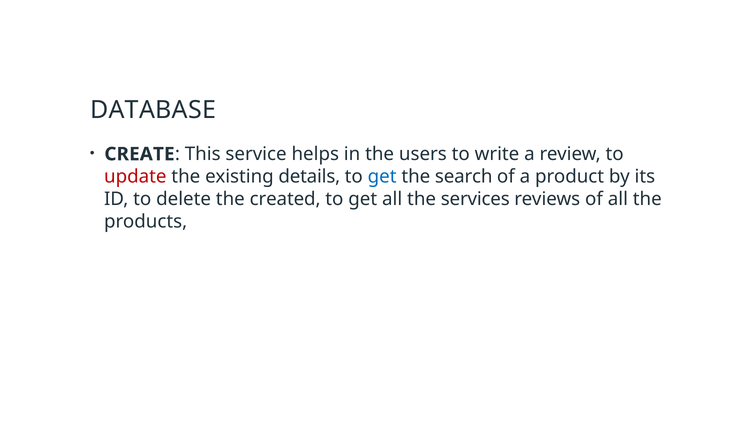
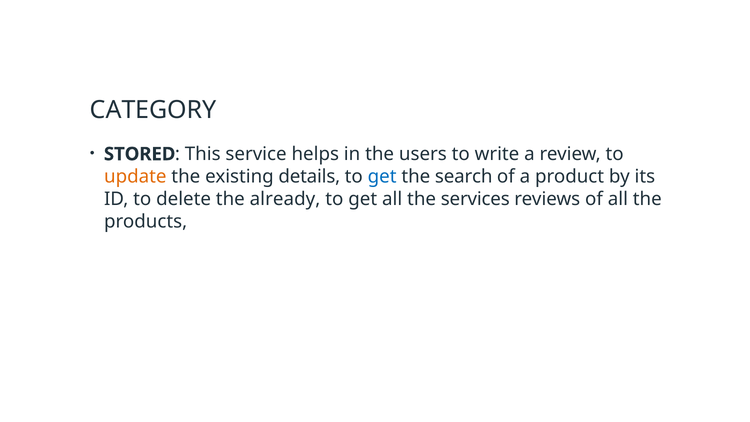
DATABASE: DATABASE -> CATEGORY
CREATE: CREATE -> STORED
update colour: red -> orange
created: created -> already
